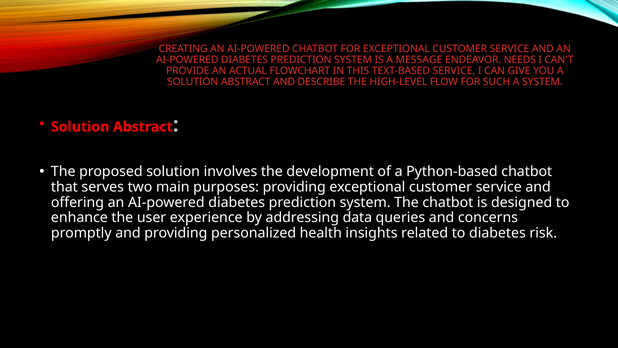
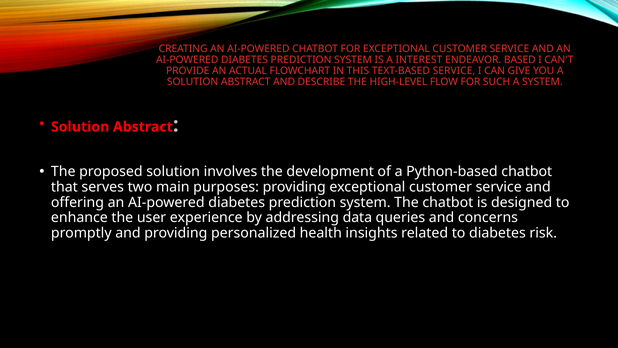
MESSAGE: MESSAGE -> INTEREST
NEEDS: NEEDS -> BASED
